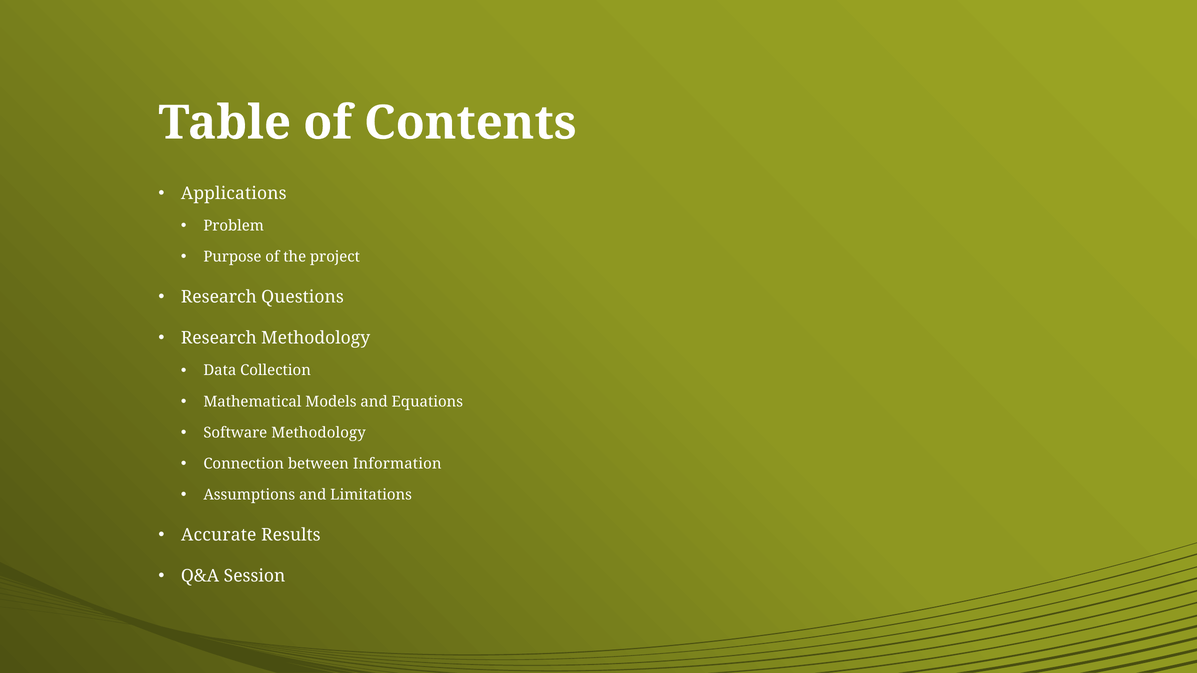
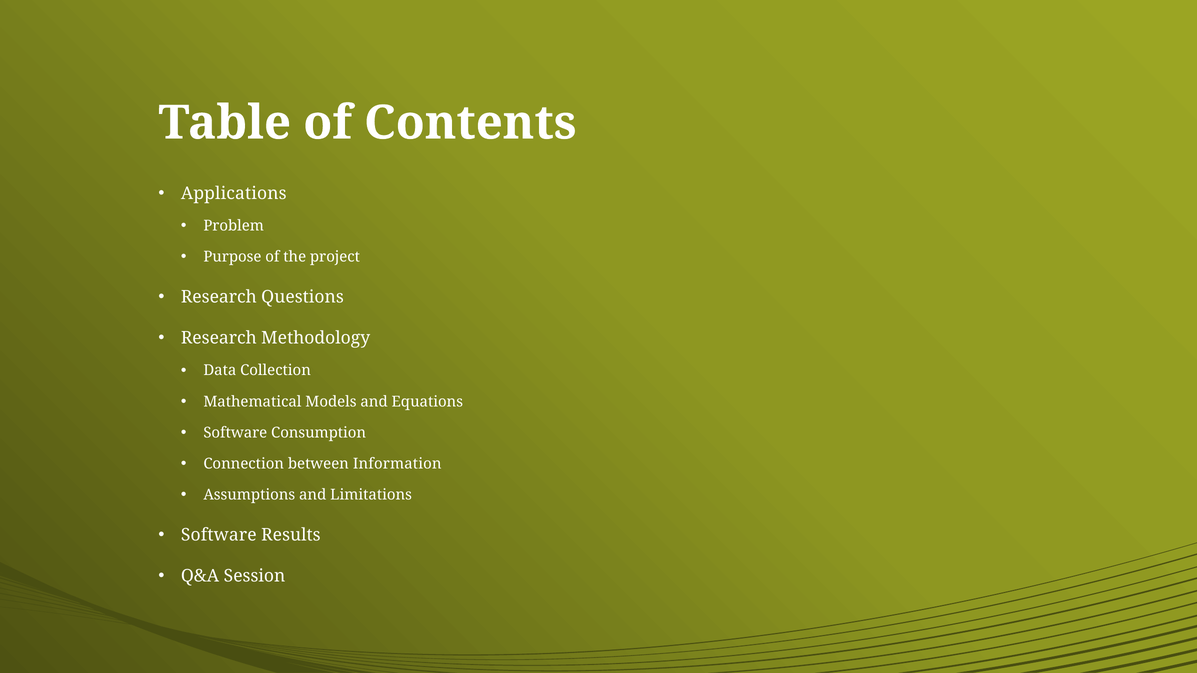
Software Methodology: Methodology -> Consumption
Accurate at (219, 535): Accurate -> Software
